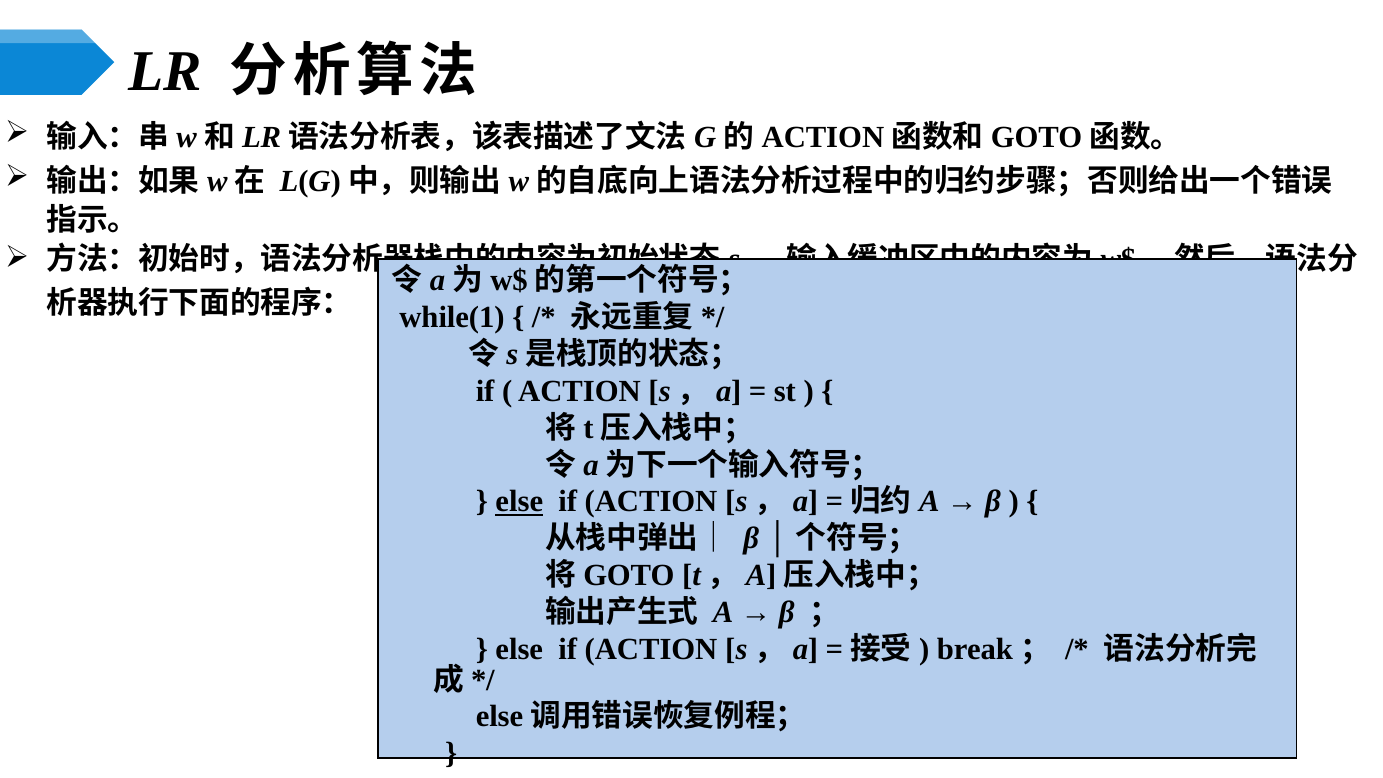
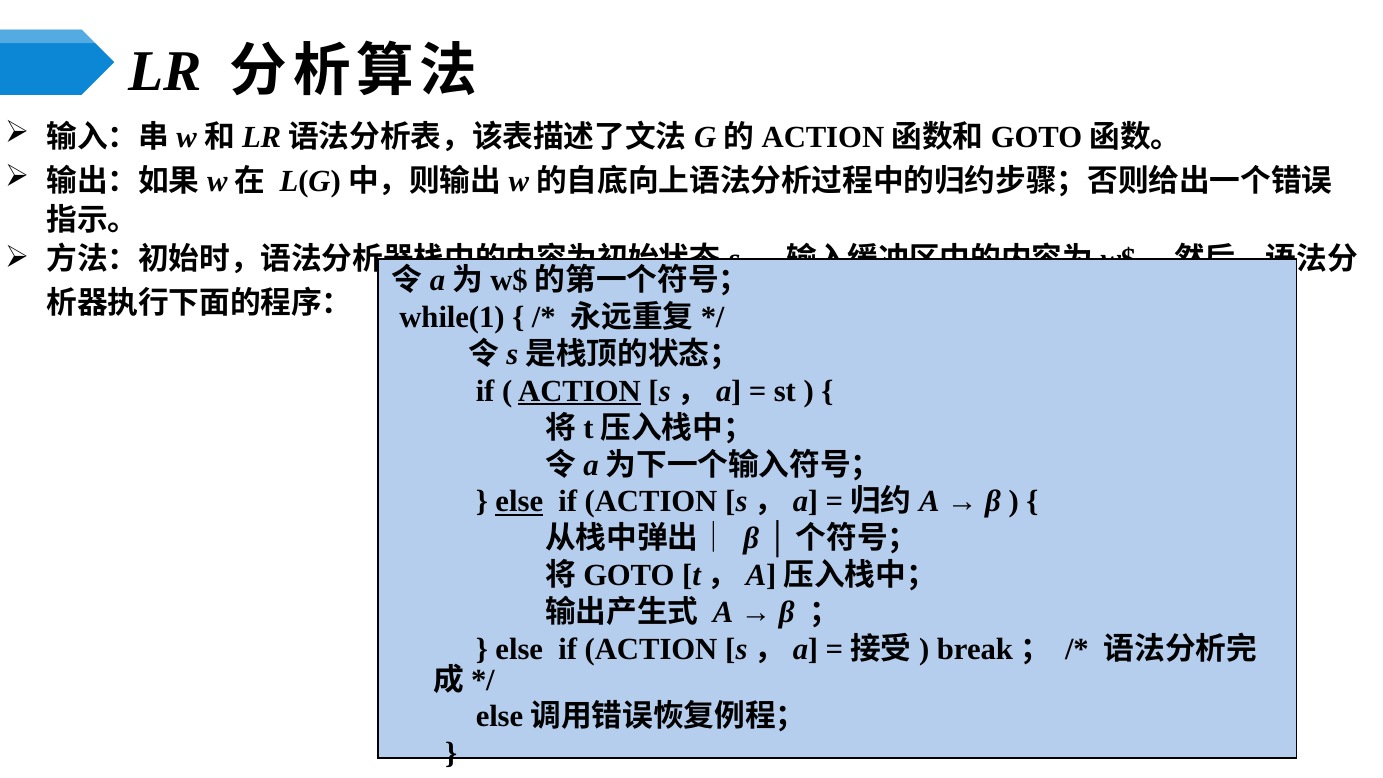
ACTION at (580, 391) underline: none -> present
